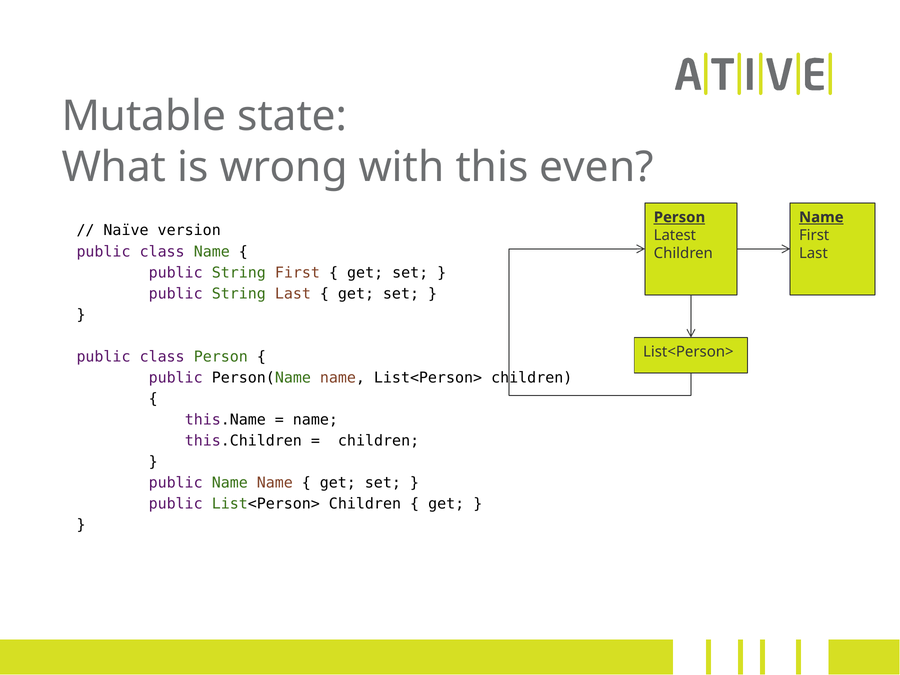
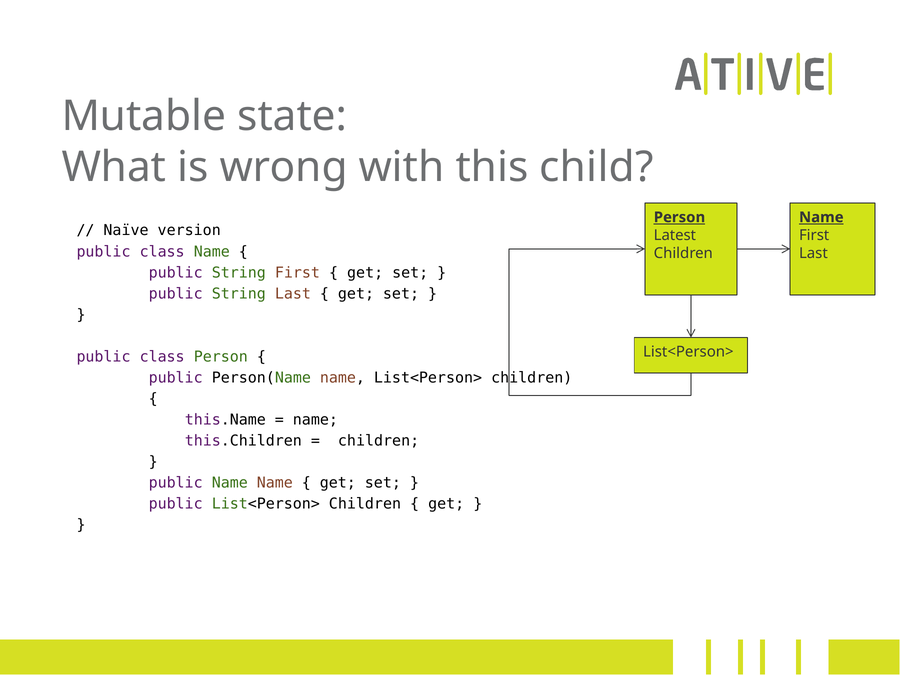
even: even -> child
